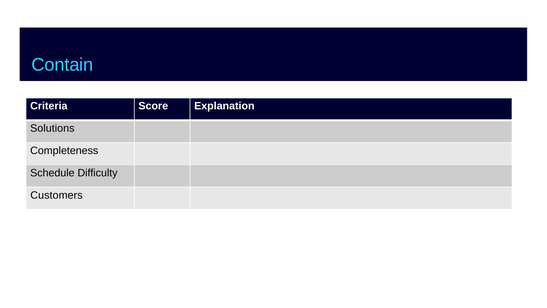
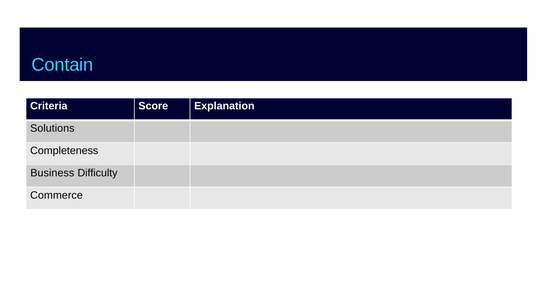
Schedule: Schedule -> Business
Customers: Customers -> Commerce
